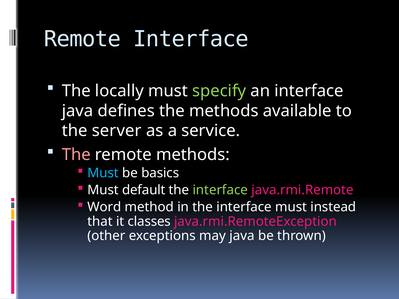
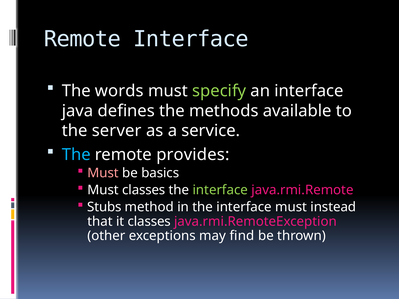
locally: locally -> words
The at (76, 155) colour: pink -> light blue
remote methods: methods -> provides
Must at (103, 173) colour: light blue -> pink
Must default: default -> classes
Word: Word -> Stubs
may java: java -> find
